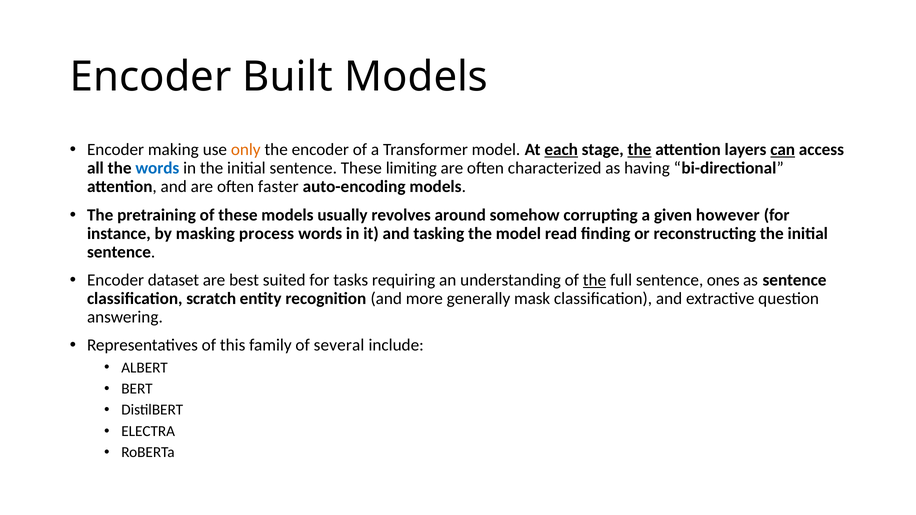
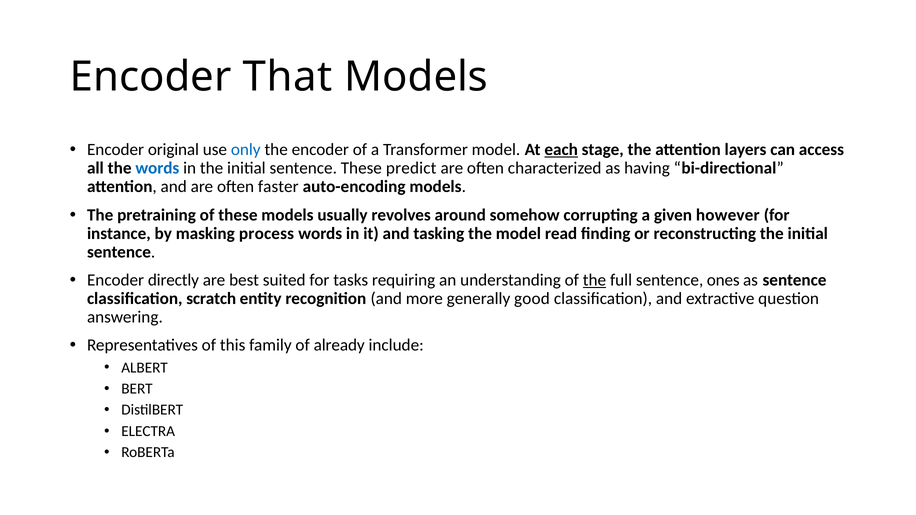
Built: Built -> That
making: making -> original
only colour: orange -> blue
the at (639, 150) underline: present -> none
can underline: present -> none
limiting: limiting -> predict
dataset: dataset -> directly
mask: mask -> good
several: several -> already
